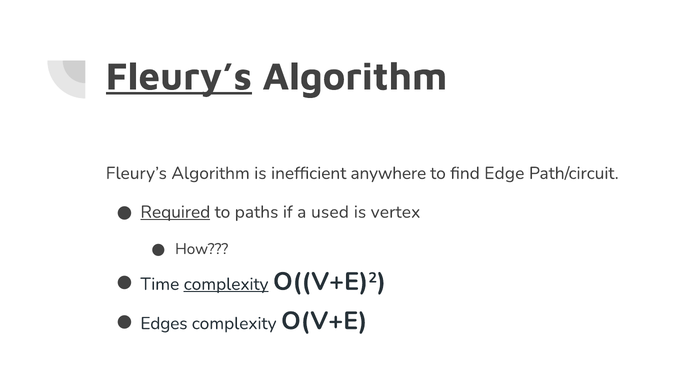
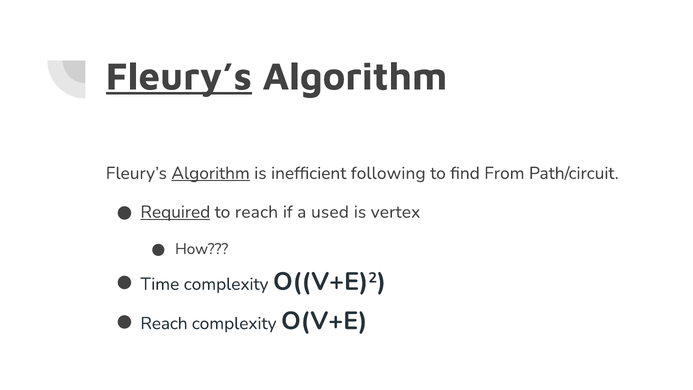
Algorithm at (211, 173) underline: none -> present
anywhere: anywhere -> following
Edge: Edge -> From
to paths: paths -> reach
complexity at (226, 284) underline: present -> none
Edges at (164, 323): Edges -> Reach
